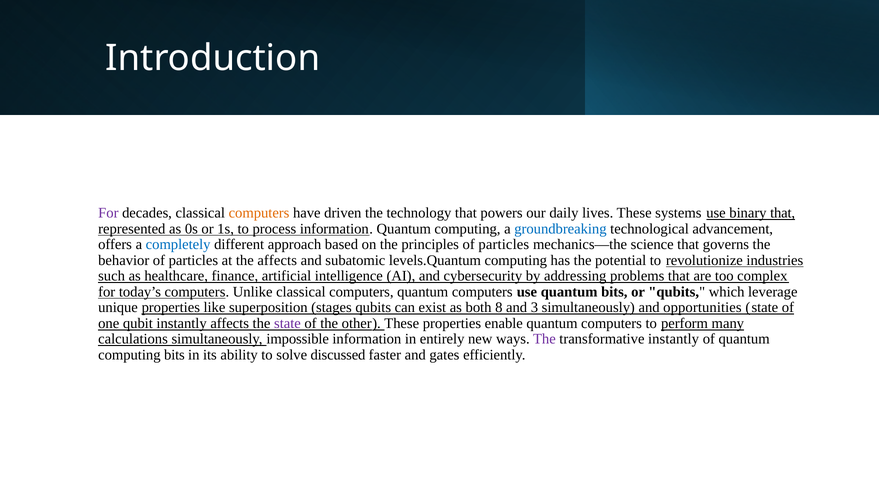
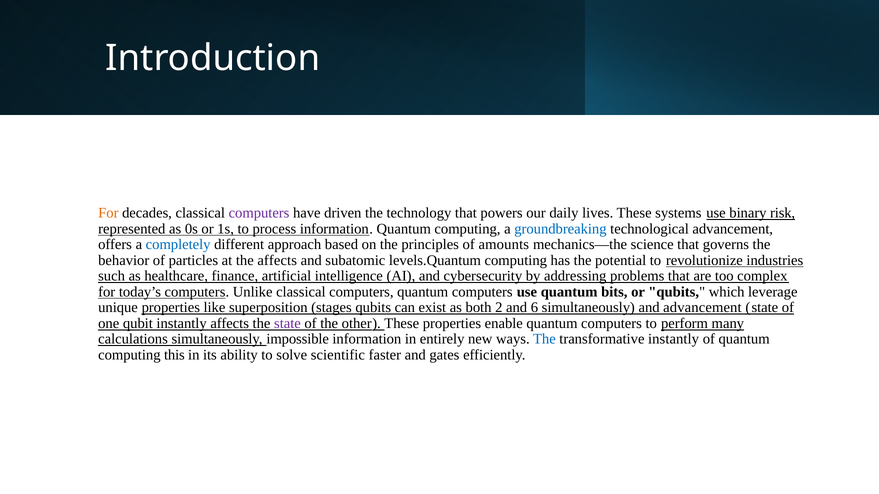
For at (108, 213) colour: purple -> orange
computers at (259, 213) colour: orange -> purple
binary that: that -> risk
principles of particles: particles -> amounts
8: 8 -> 2
3: 3 -> 6
and opportunities: opportunities -> advancement
The at (544, 339) colour: purple -> blue
computing bits: bits -> this
discussed: discussed -> scientific
